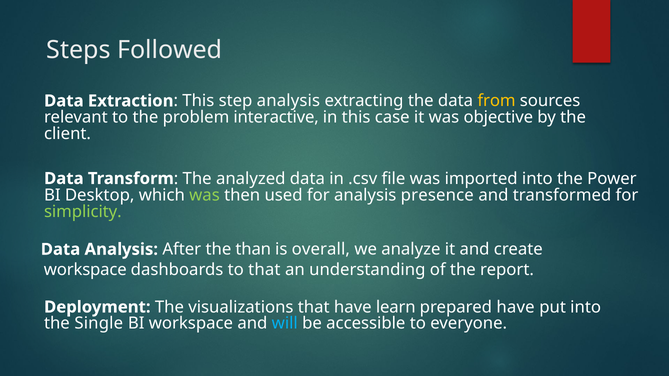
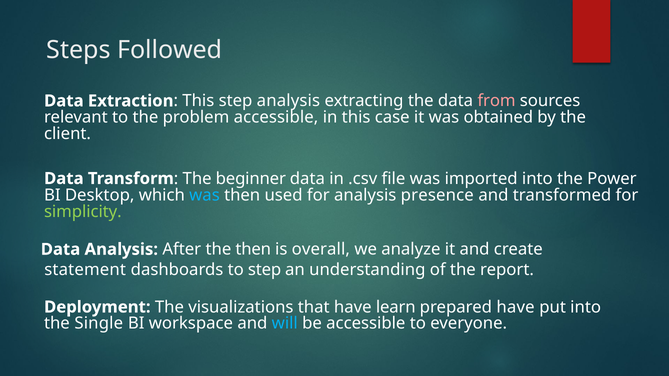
from colour: yellow -> pink
problem interactive: interactive -> accessible
objective: objective -> obtained
analyzed: analyzed -> beginner
was at (204, 195) colour: light green -> light blue
the than: than -> then
workspace at (85, 270): workspace -> statement
to that: that -> step
